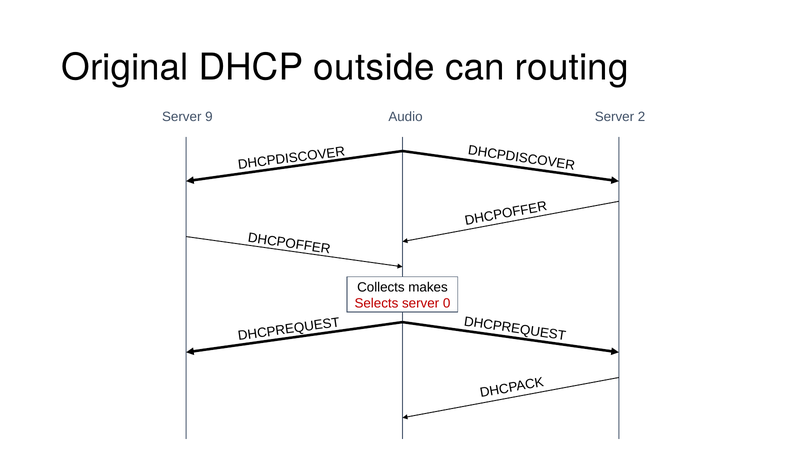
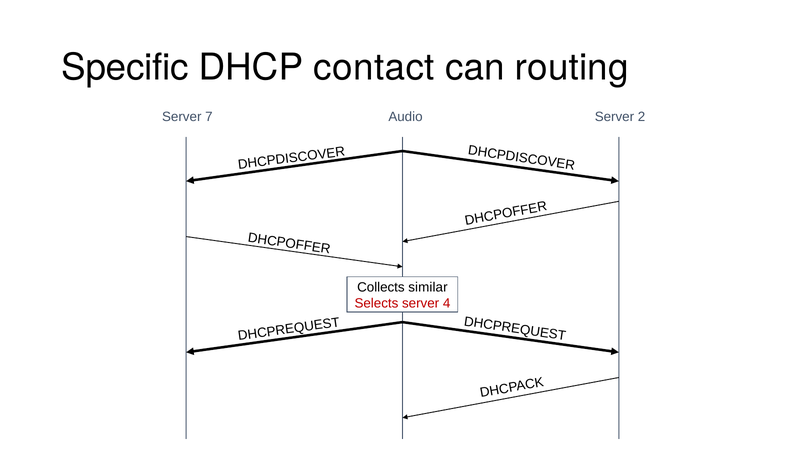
Original: Original -> Specific
outside: outside -> contact
9: 9 -> 7
makes: makes -> similar
0: 0 -> 4
